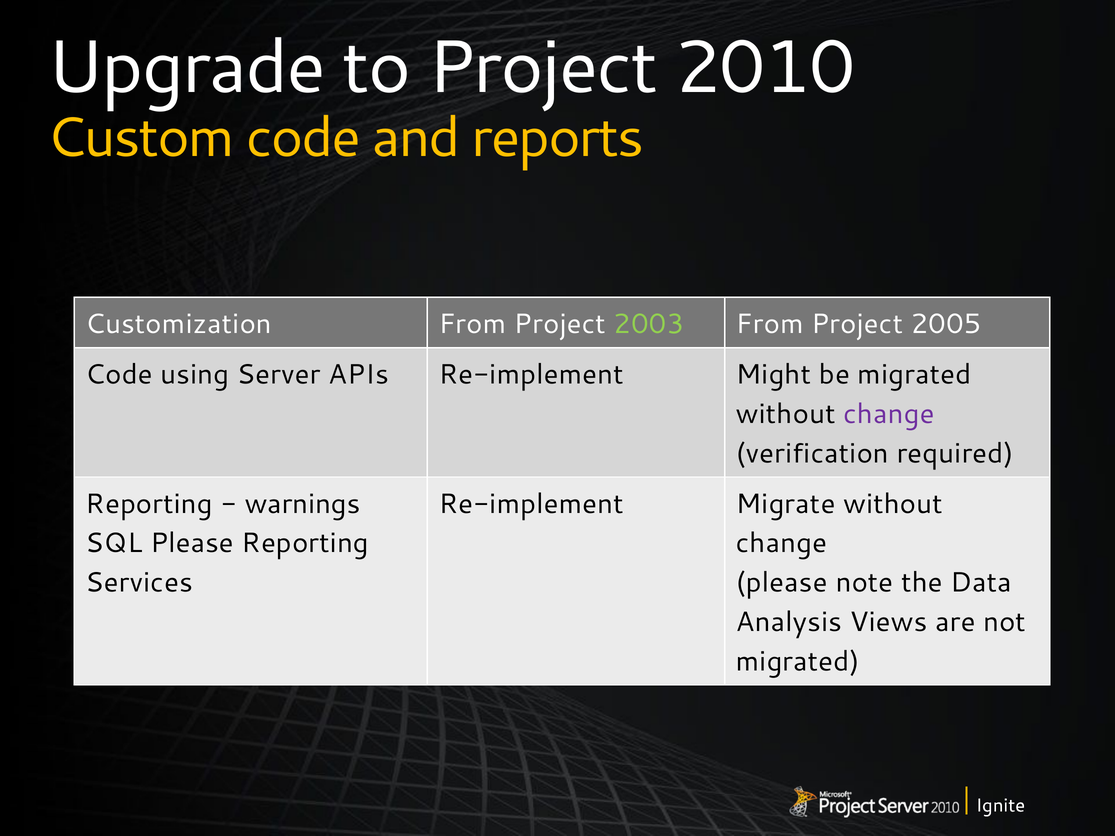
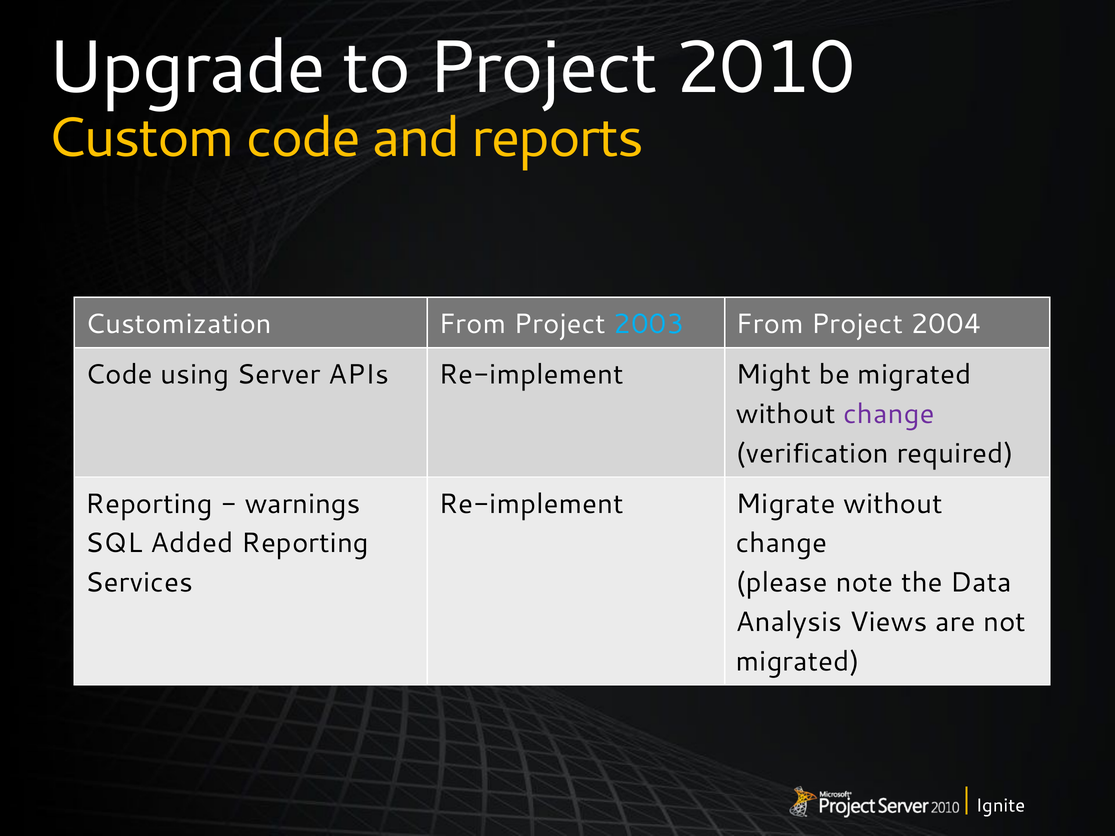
2003 colour: light green -> light blue
2005: 2005 -> 2004
SQL Please: Please -> Added
